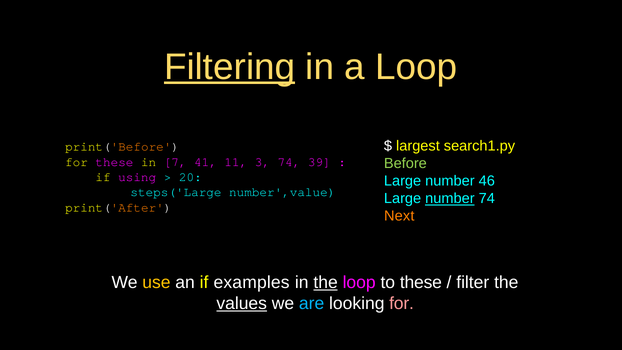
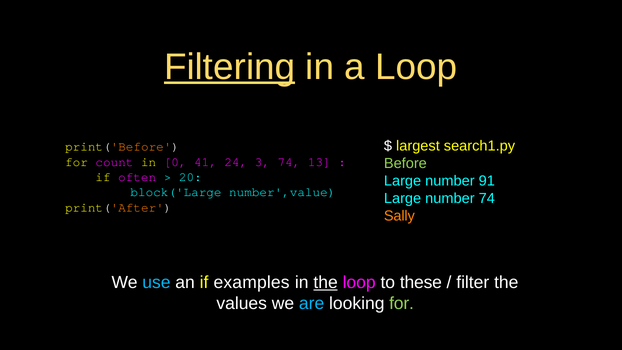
for these: these -> count
7: 7 -> 0
11: 11 -> 24
39: 39 -> 13
using: using -> often
46: 46 -> 91
steps('Large: steps('Large -> block('Large
number at (450, 199) underline: present -> none
Next: Next -> Sally
use colour: yellow -> light blue
values underline: present -> none
for at (402, 303) colour: pink -> light green
